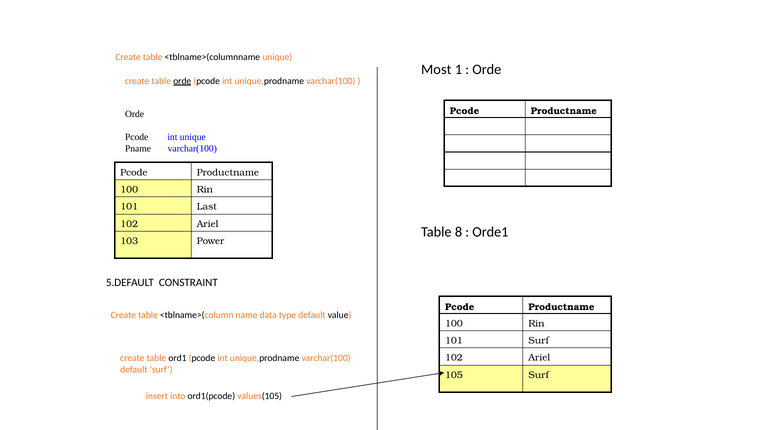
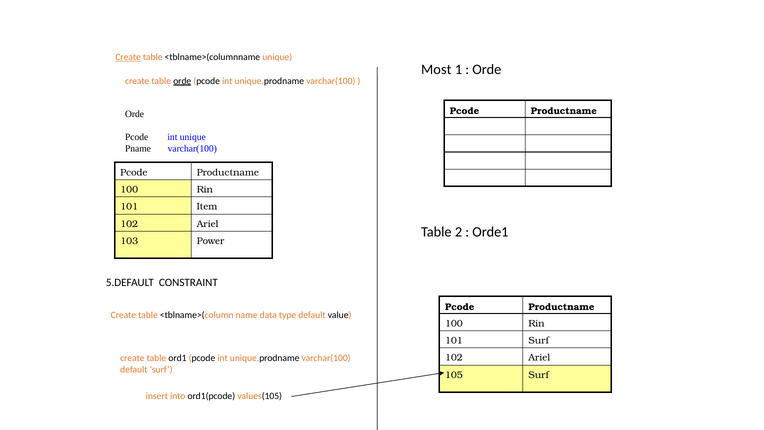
Create at (128, 57) underline: none -> present
Last: Last -> Item
8: 8 -> 2
